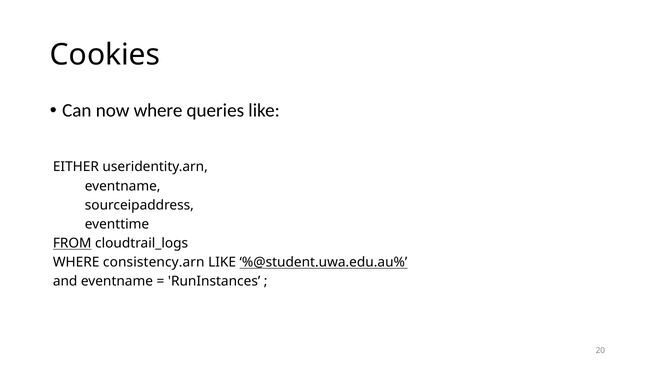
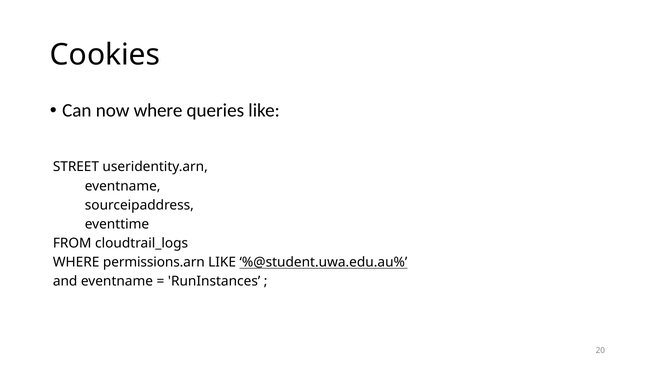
EITHER: EITHER -> STREET
FROM underline: present -> none
consistency.arn: consistency.arn -> permissions.arn
